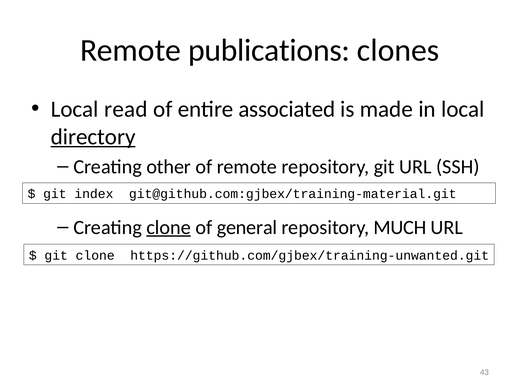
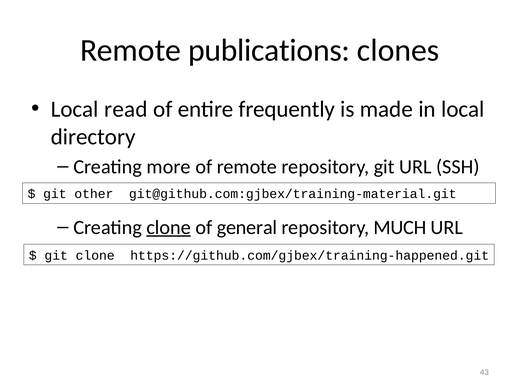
associated: associated -> frequently
directory underline: present -> none
other: other -> more
index: index -> other
https://github.com/gjbex/training-unwanted.git: https://github.com/gjbex/training-unwanted.git -> https://github.com/gjbex/training-happened.git
